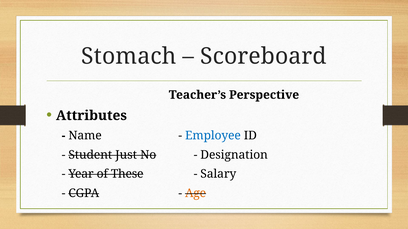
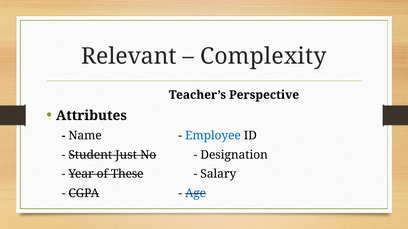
Stomach: Stomach -> Relevant
Scoreboard: Scoreboard -> Complexity
Age colour: orange -> blue
